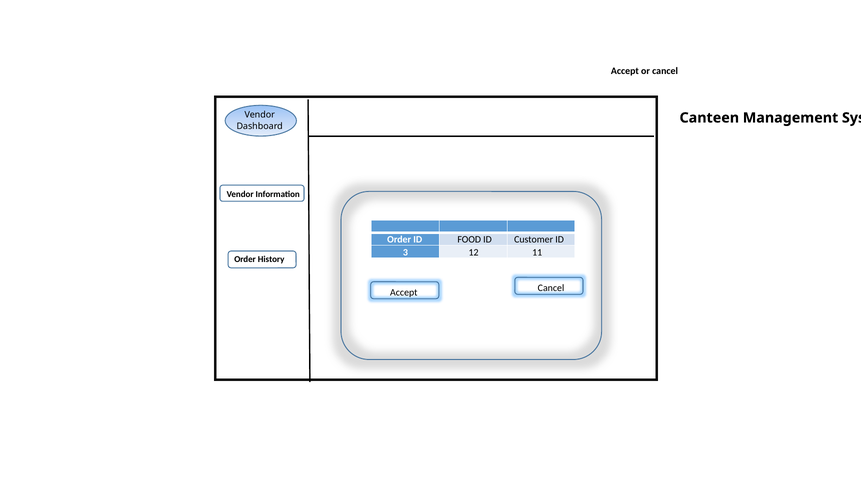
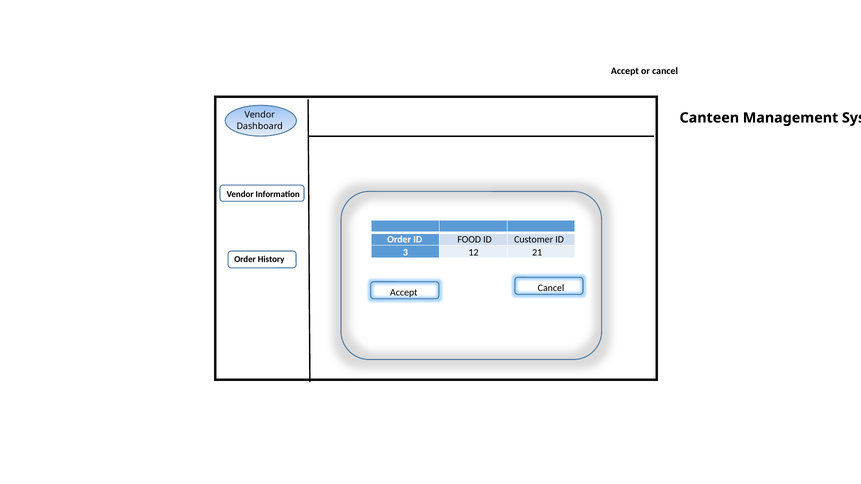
11: 11 -> 21
